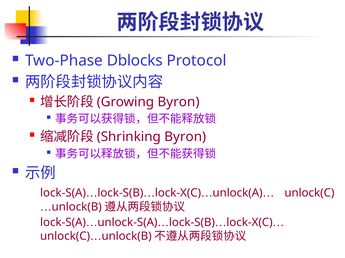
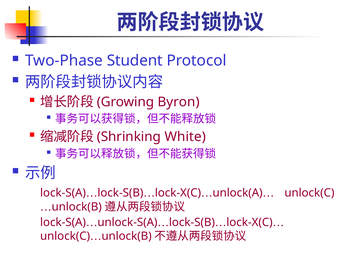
Dblocks: Dblocks -> Student
Byron at (185, 137): Byron -> White
